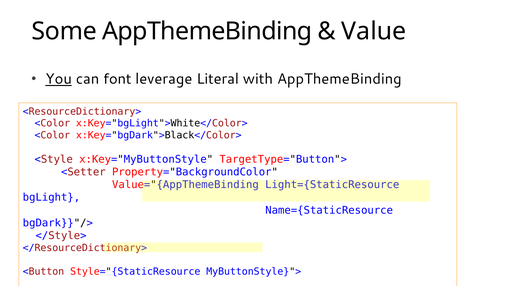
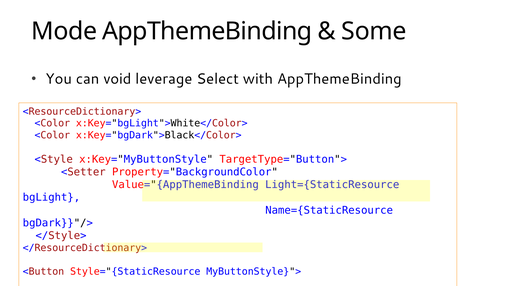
Some: Some -> Mode
Value: Value -> Some
You underline: present -> none
font: font -> void
Literal: Literal -> Select
